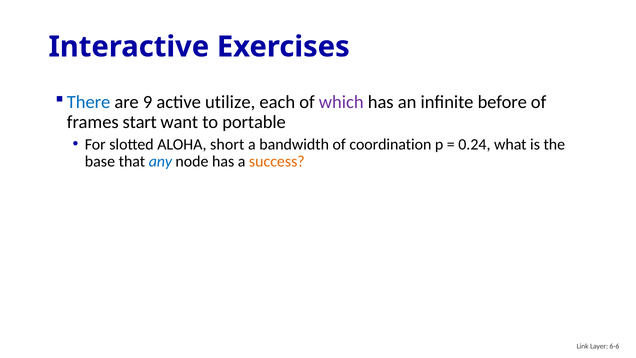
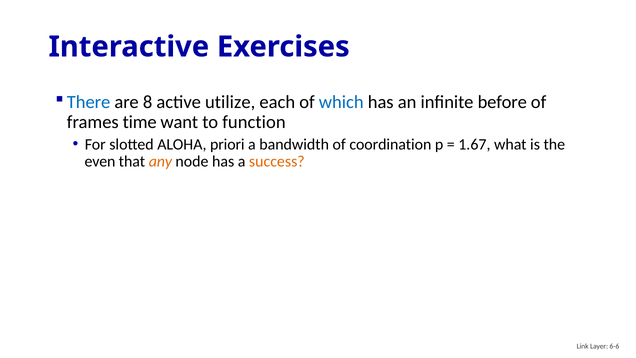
9: 9 -> 8
which colour: purple -> blue
start: start -> time
portable: portable -> function
short: short -> priori
0.24: 0.24 -> 1.67
base: base -> even
any colour: blue -> orange
